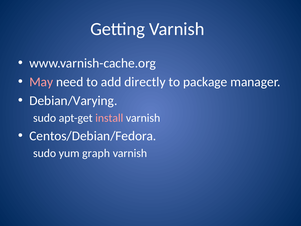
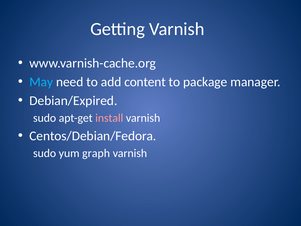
May colour: pink -> light blue
directly: directly -> content
Debian/Varying: Debian/Varying -> Debian/Expired
